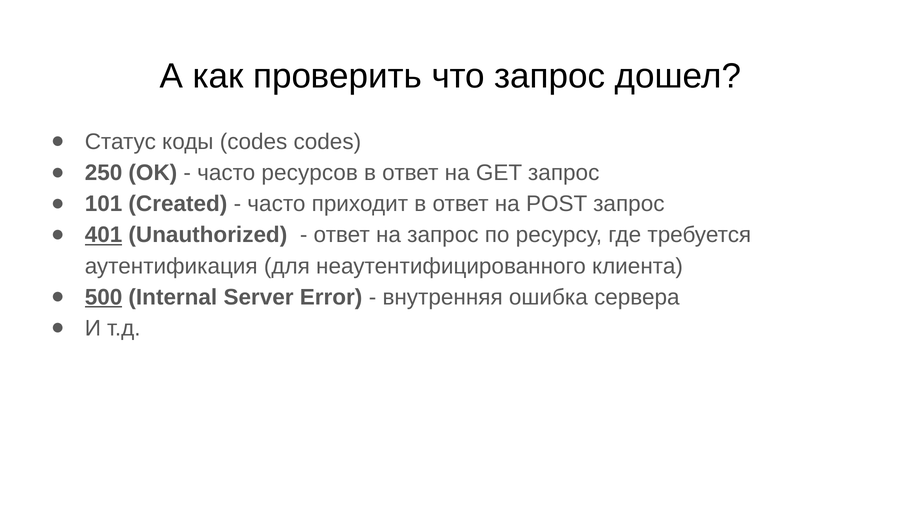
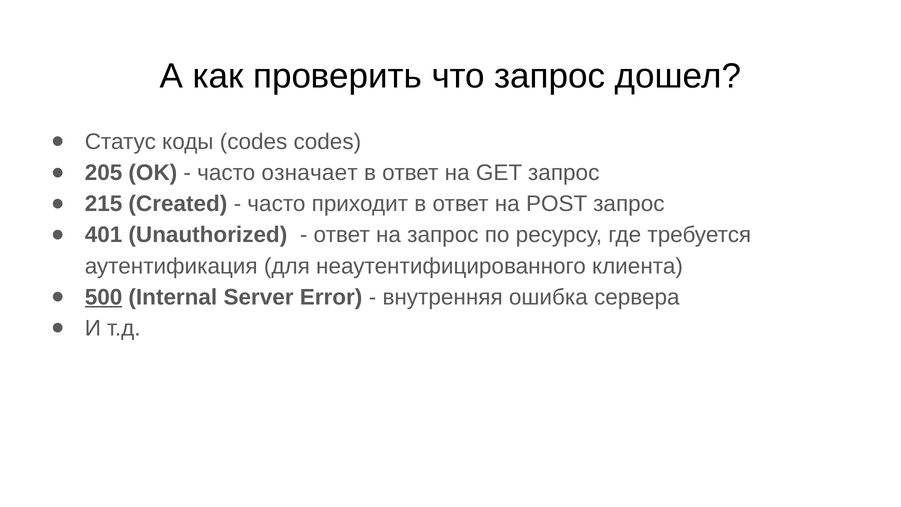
250: 250 -> 205
ресурсов: ресурсов -> означает
101: 101 -> 215
401 underline: present -> none
